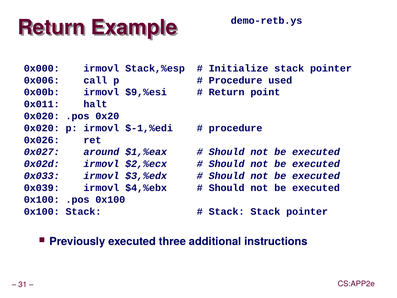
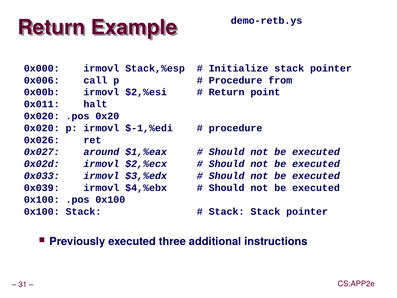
used: used -> from
$9,%esi: $9,%esi -> $2,%esi
